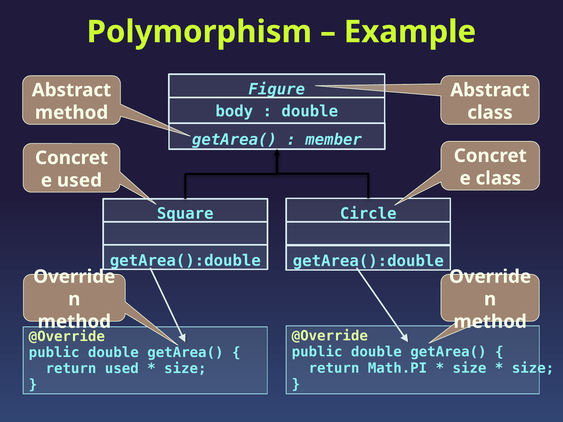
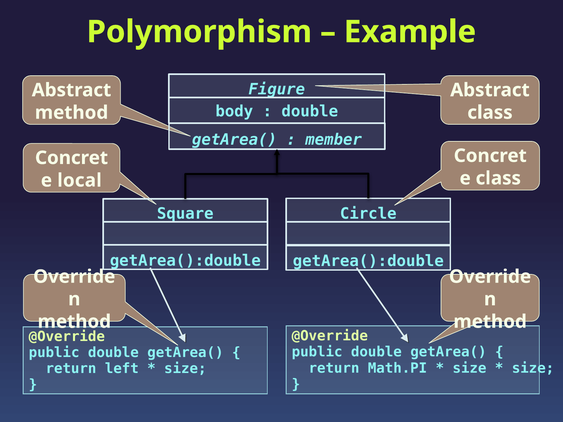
used at (79, 180): used -> local
return used: used -> left
